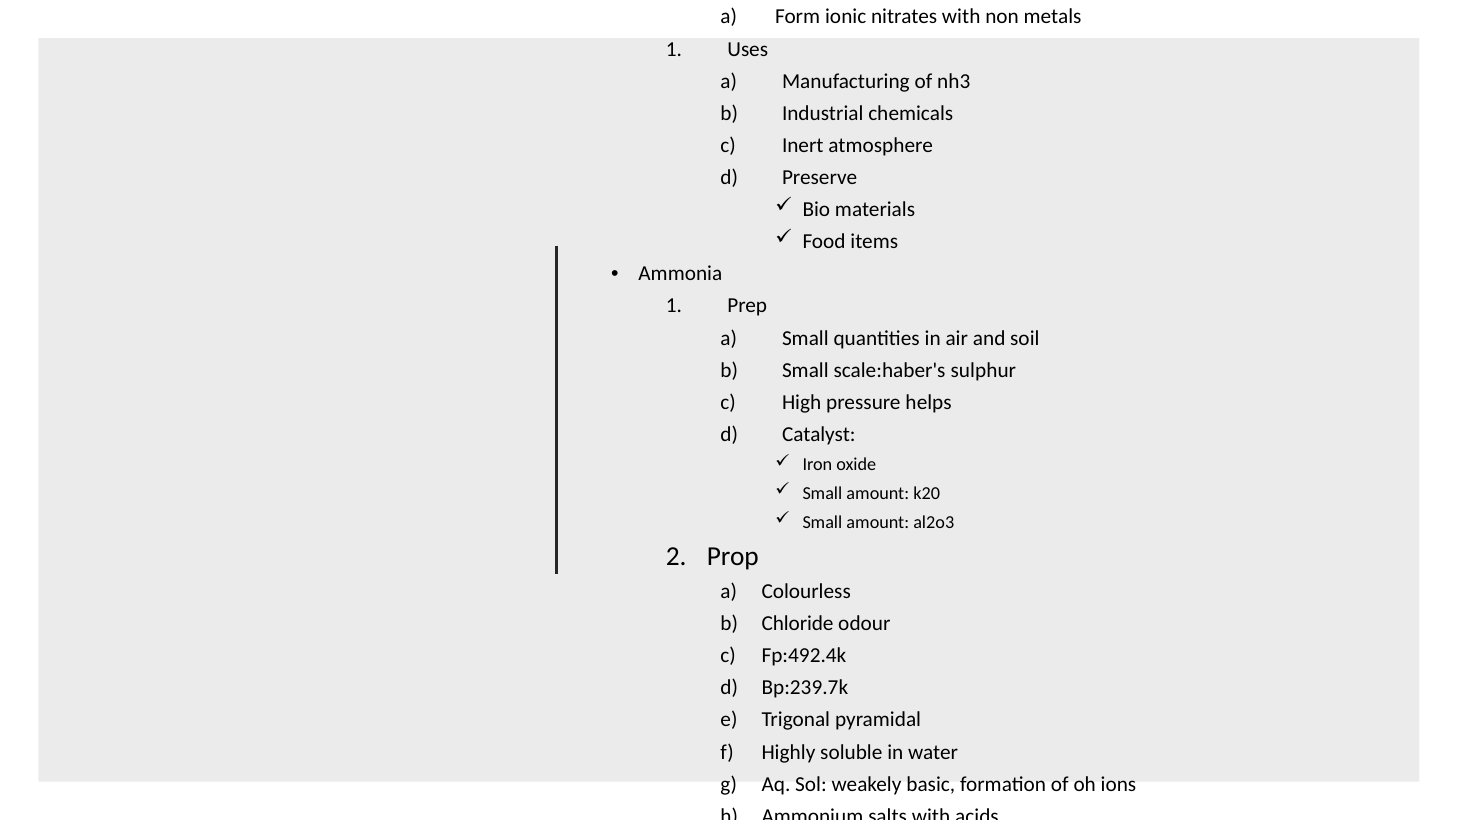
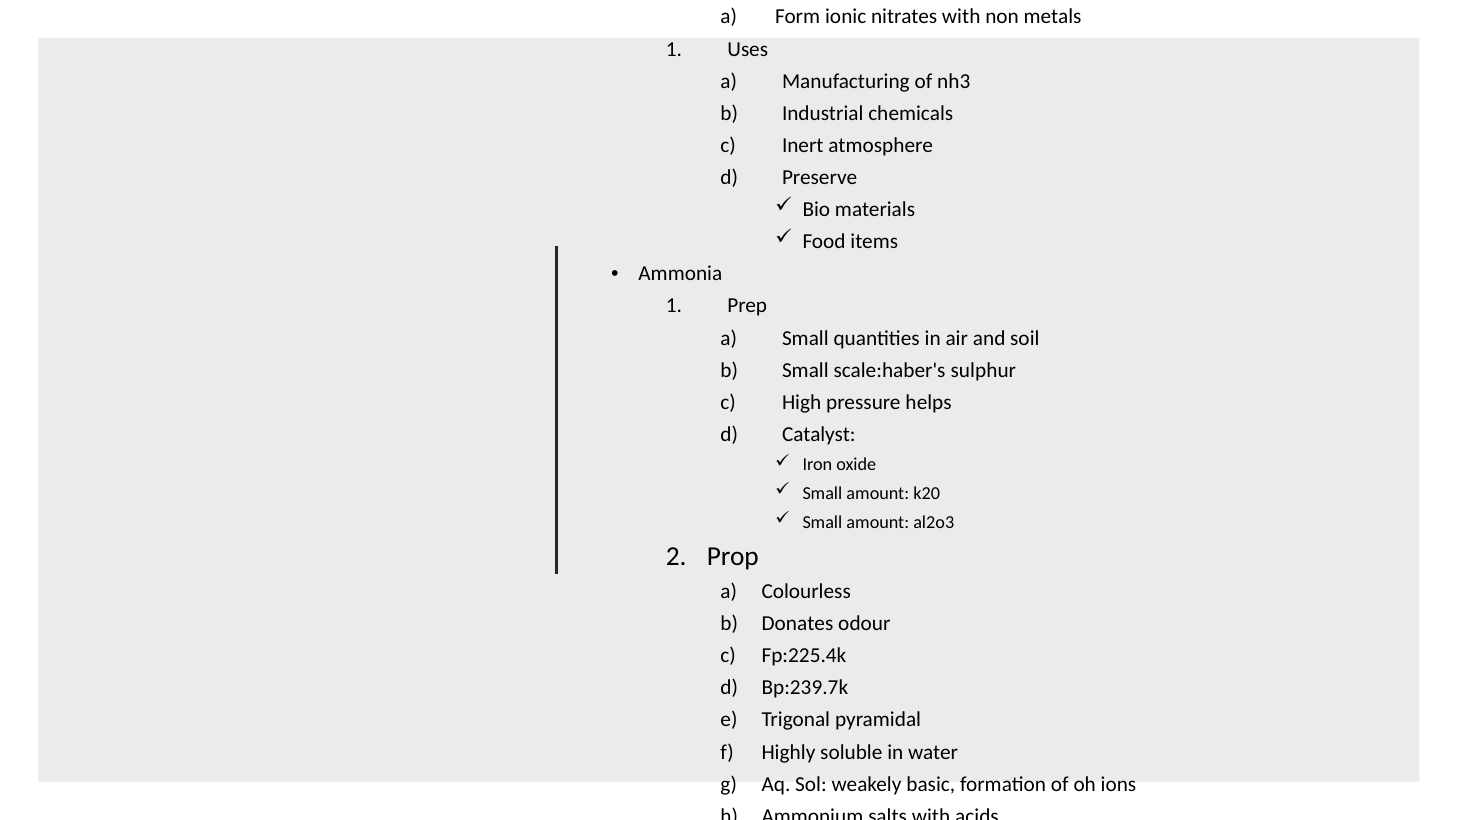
Chloride: Chloride -> Donates
Fp:492.4k: Fp:492.4k -> Fp:225.4k
